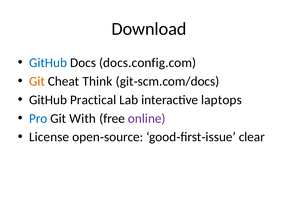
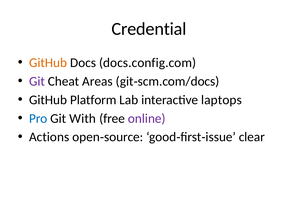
Download: Download -> Credential
GitHub at (48, 63) colour: blue -> orange
Git at (37, 81) colour: orange -> purple
Think: Think -> Areas
Practical: Practical -> Platform
License: License -> Actions
